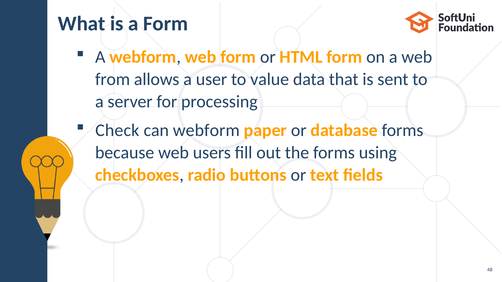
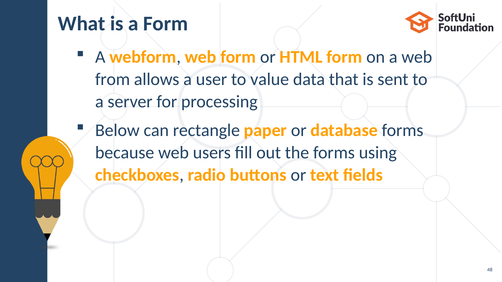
Check: Check -> Below
can webform: webform -> rectangle
